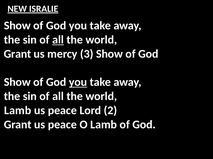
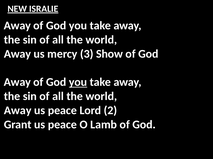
Show at (17, 26): Show -> Away
all at (58, 40) underline: present -> none
Grant at (17, 54): Grant -> Away
Show at (17, 82): Show -> Away
Lamb at (18, 111): Lamb -> Away
